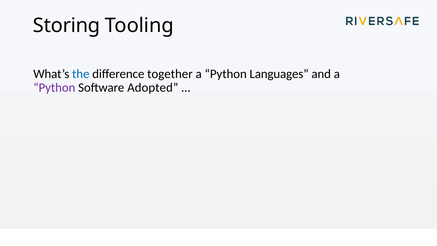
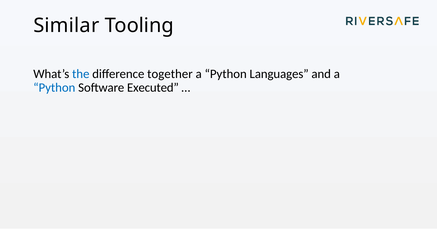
Storing: Storing -> Similar
Python at (54, 88) colour: purple -> blue
Adopted: Adopted -> Executed
